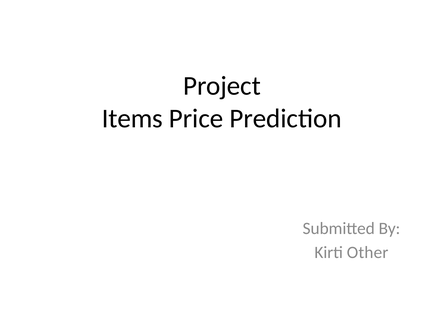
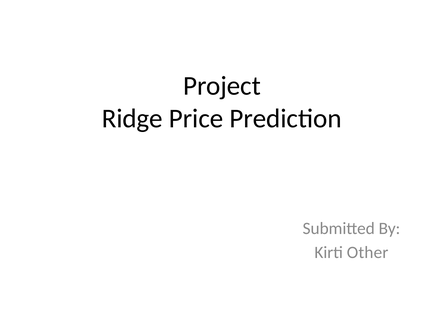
Items: Items -> Ridge
